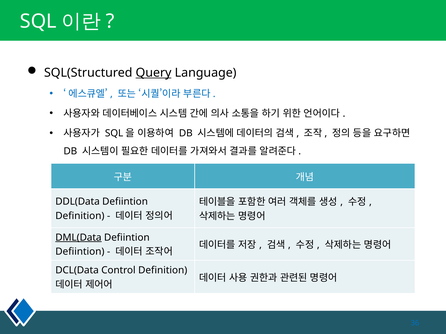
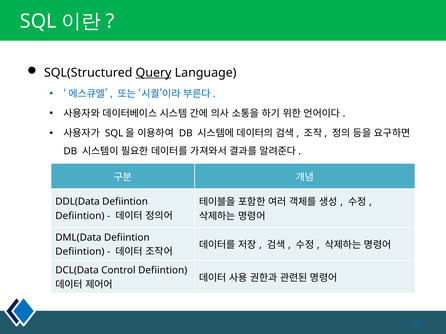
Definition at (80, 216): Definition -> Defiintion
DML(Data underline: present -> none
Control Definition: Definition -> Defiintion
